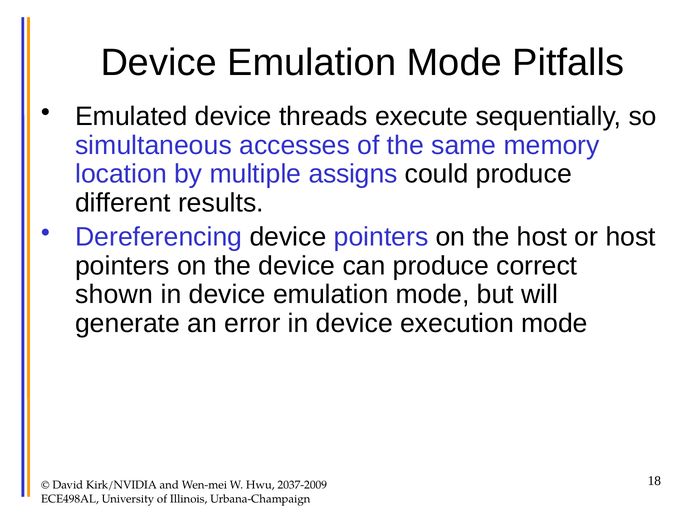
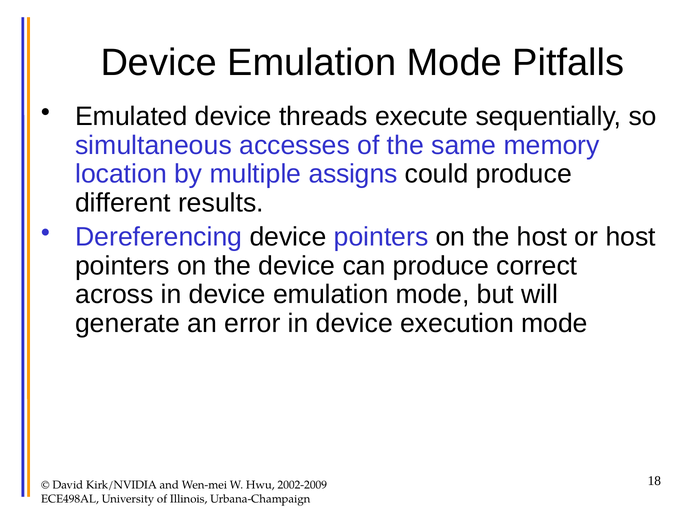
shown: shown -> across
2037-2009: 2037-2009 -> 2002-2009
